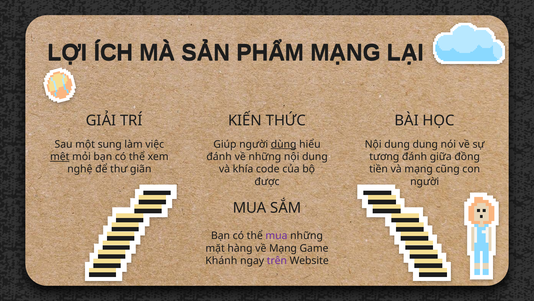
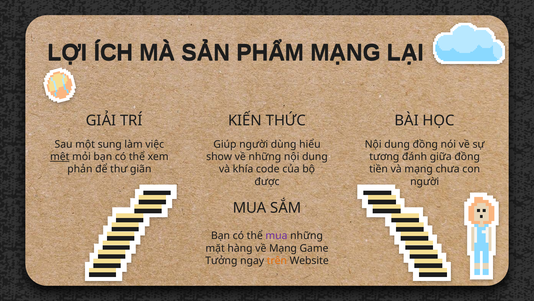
dùng underline: present -> none
dung dung: dung -> đồng
đánh at (219, 156): đánh -> show
nghệ: nghệ -> phản
cũng: cũng -> chưa
Khánh: Khánh -> Tưởng
trên colour: purple -> orange
